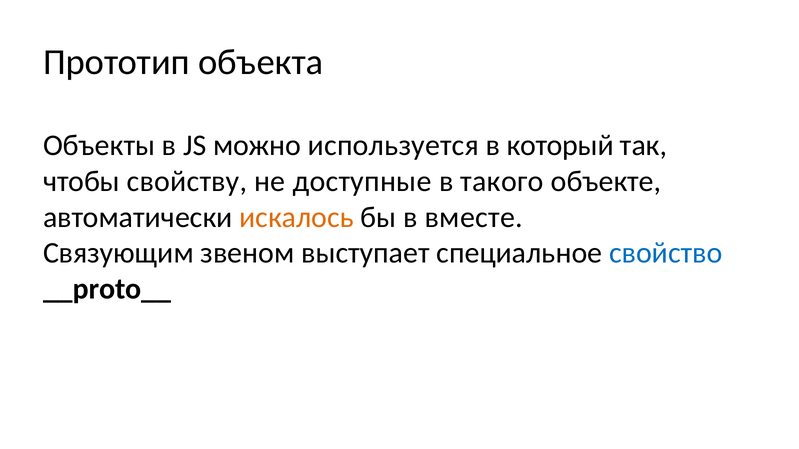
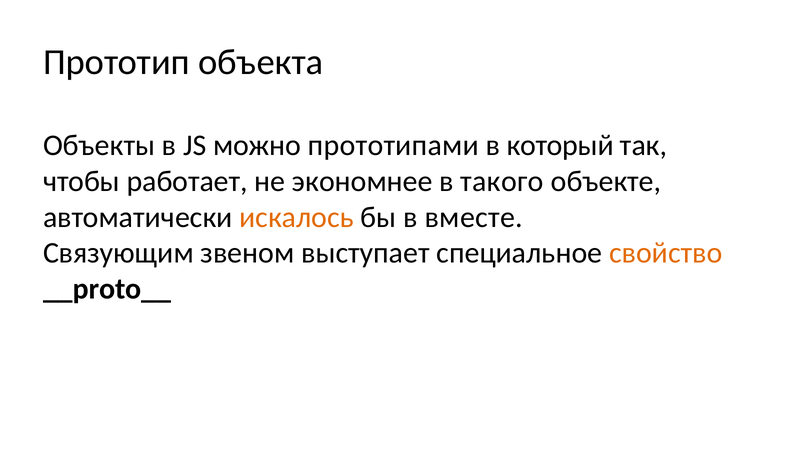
используется: используется -> прототипами
свойству: свойству -> работает
доступные: доступные -> экономнее
свойство colour: blue -> orange
